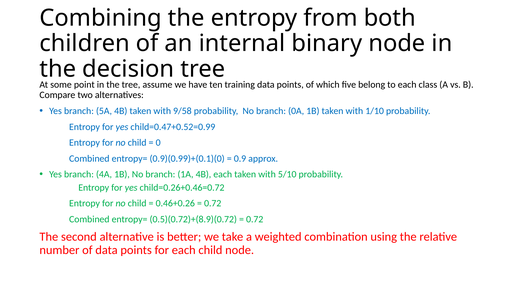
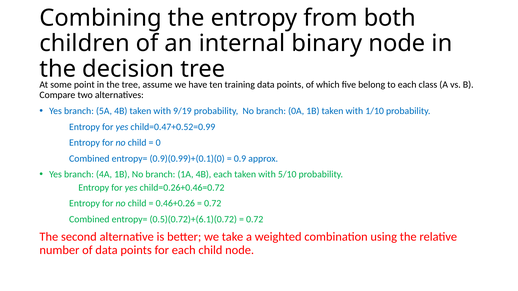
9/58: 9/58 -> 9/19
0.5)(0.72)+(8.9)(0.72: 0.5)(0.72)+(8.9)(0.72 -> 0.5)(0.72)+(6.1)(0.72
